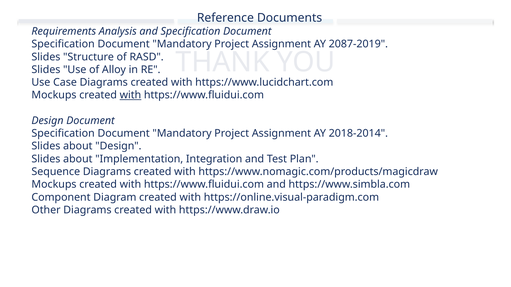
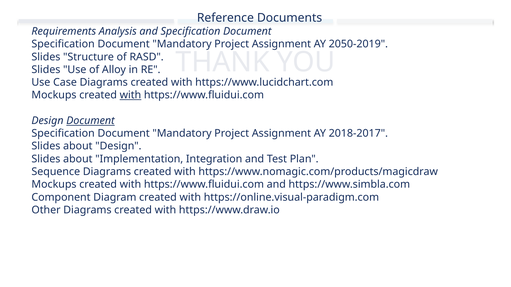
2087-2019: 2087-2019 -> 2050-2019
Document at (90, 121) underline: none -> present
2018-2014: 2018-2014 -> 2018-2017
